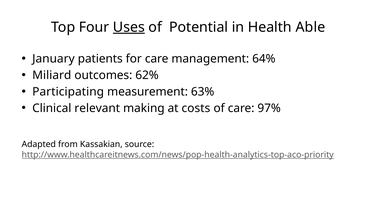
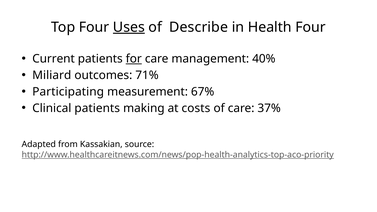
Potential: Potential -> Describe
Health Able: Able -> Four
January: January -> Current
for underline: none -> present
64%: 64% -> 40%
62%: 62% -> 71%
63%: 63% -> 67%
Clinical relevant: relevant -> patients
97%: 97% -> 37%
